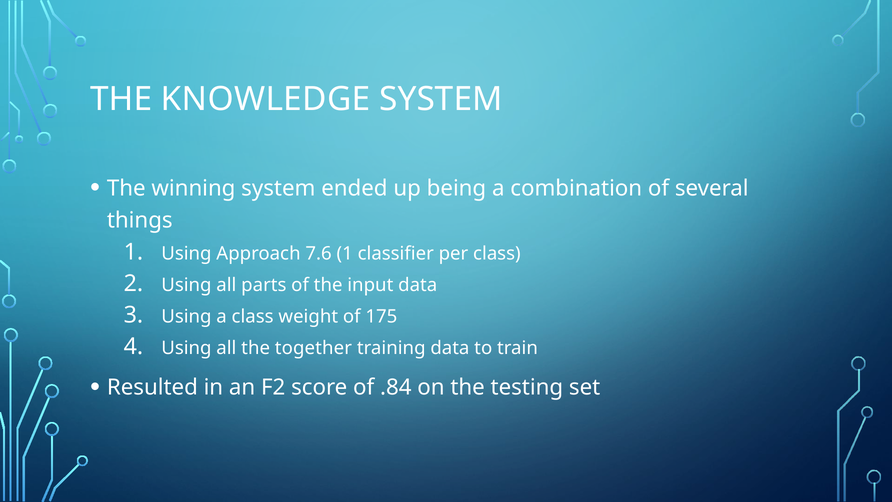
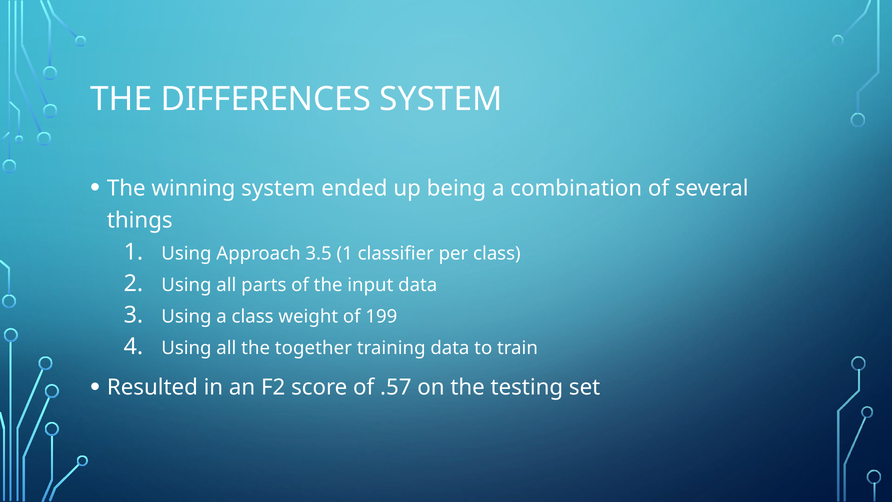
KNOWLEDGE: KNOWLEDGE -> DIFFERENCES
7.6: 7.6 -> 3.5
175: 175 -> 199
.84: .84 -> .57
